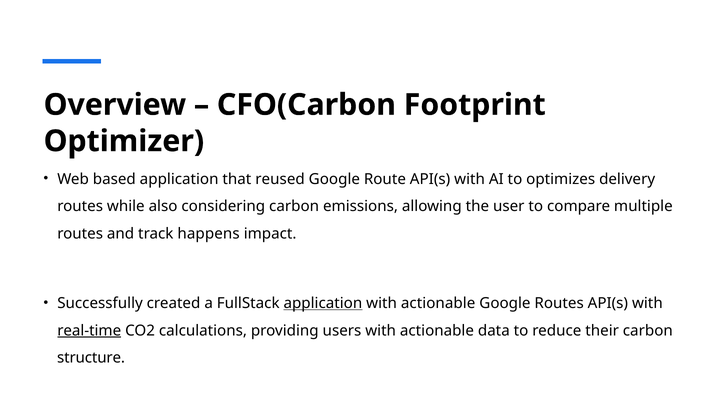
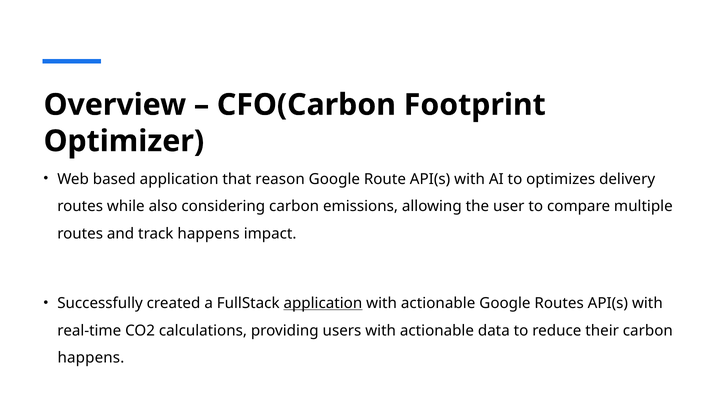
reused: reused -> reason
real-time underline: present -> none
structure at (91, 358): structure -> happens
